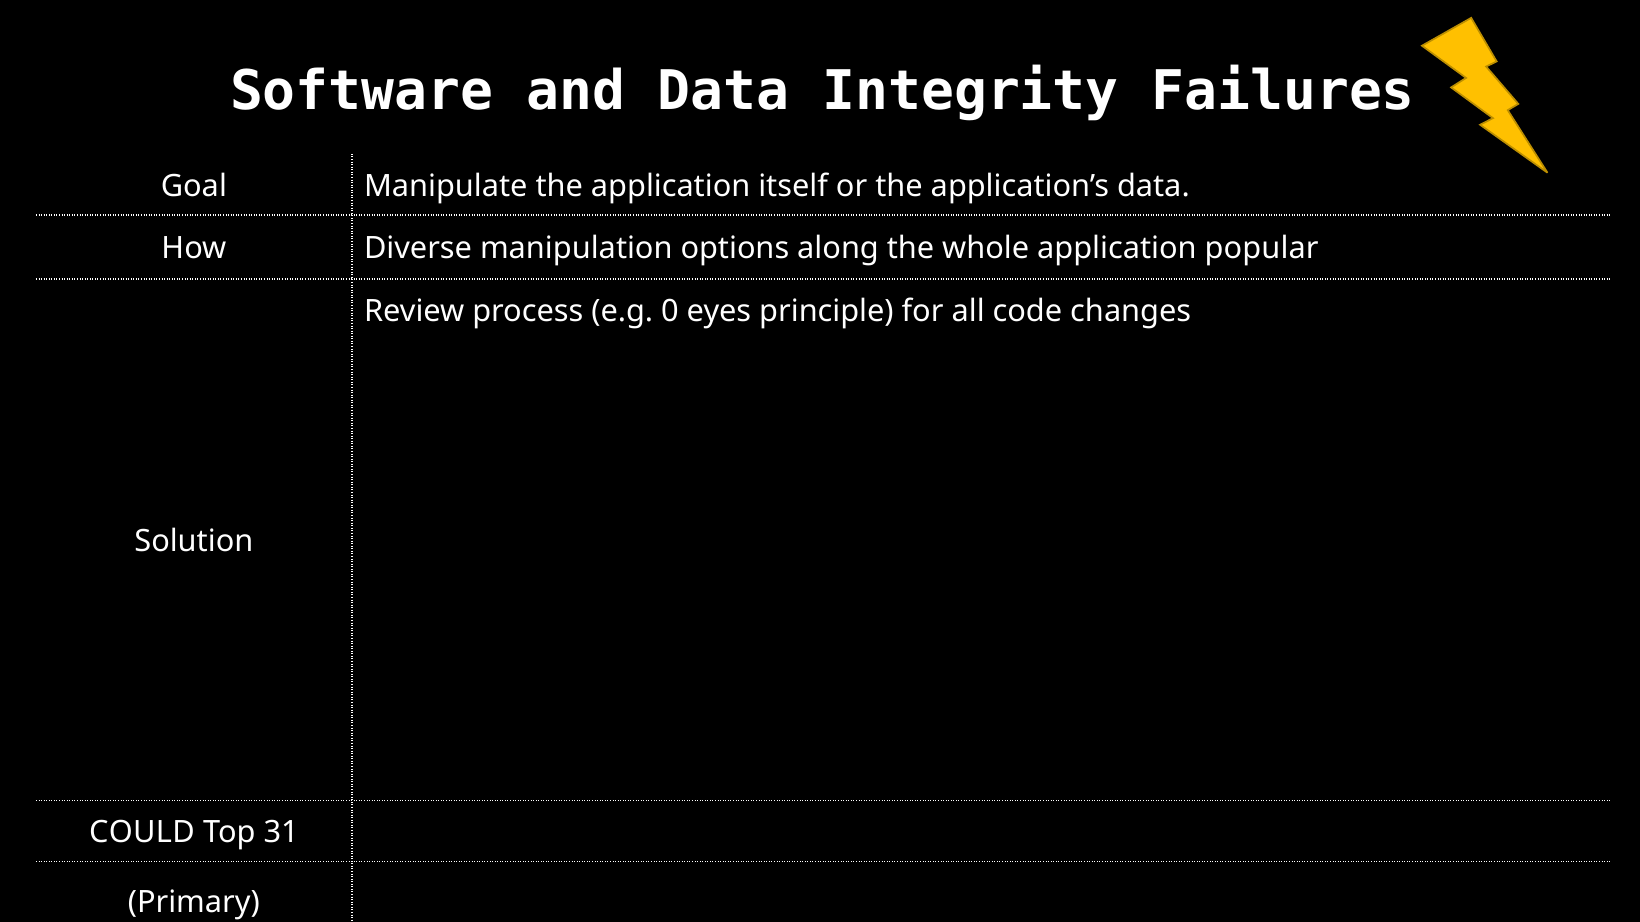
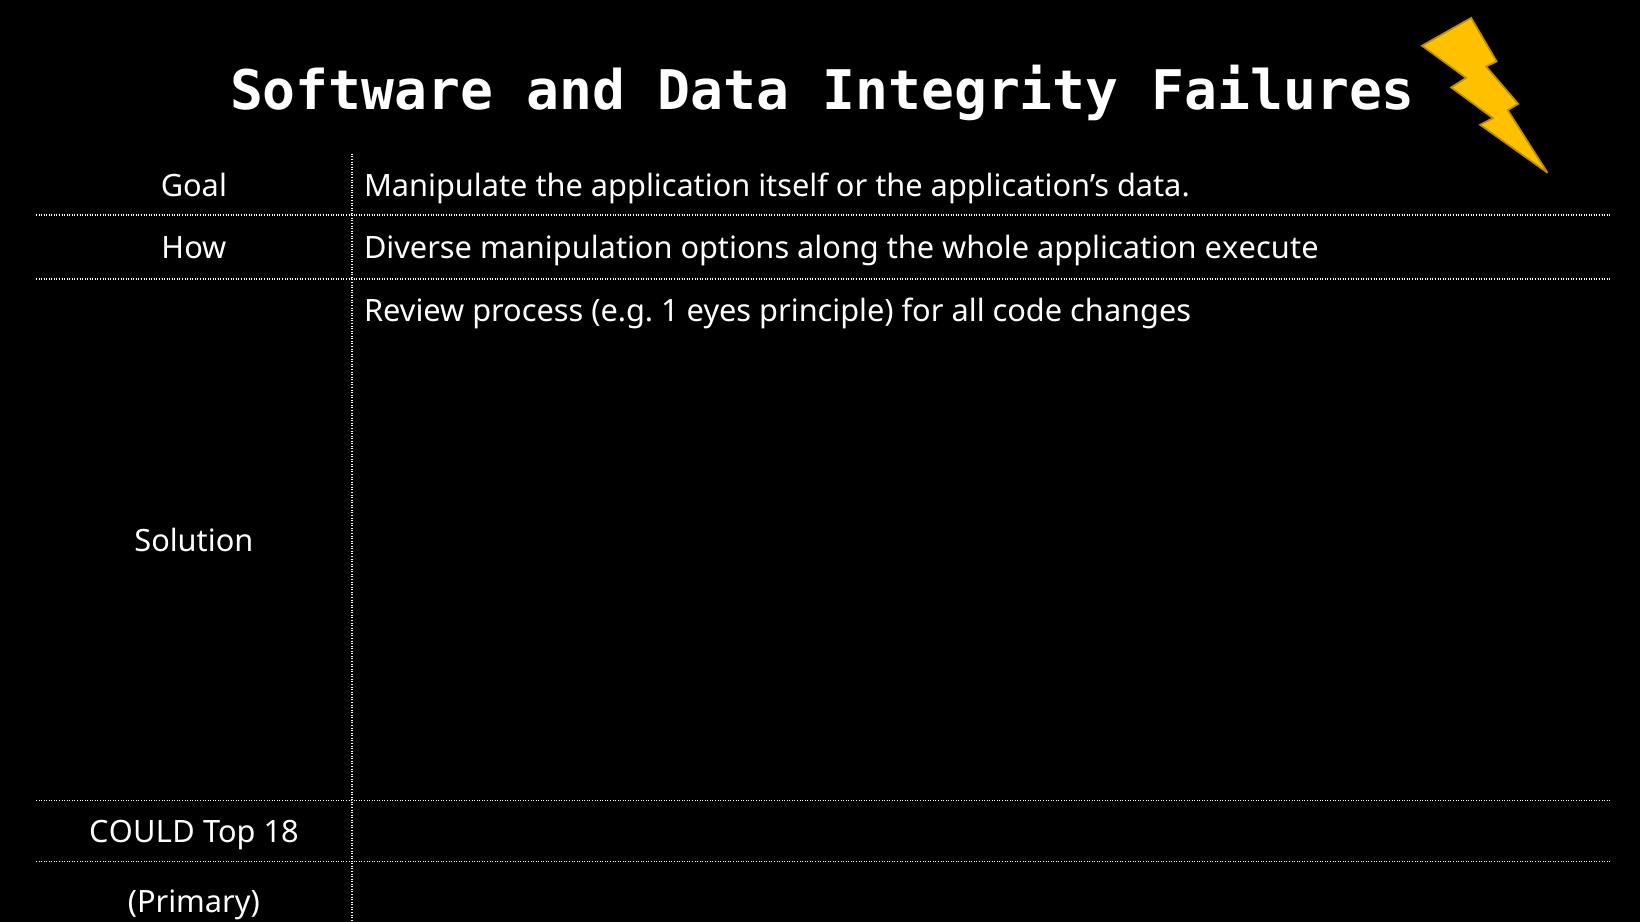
popular: popular -> execute
0: 0 -> 1
31: 31 -> 18
